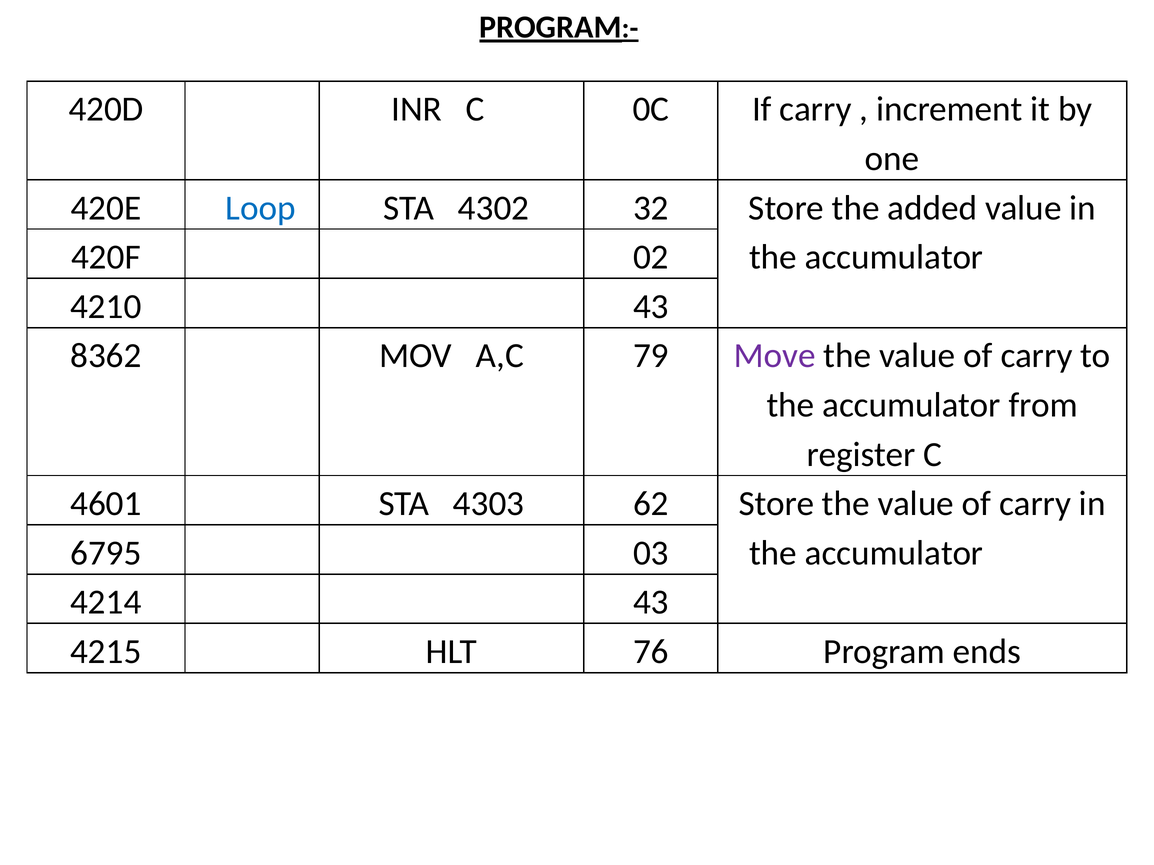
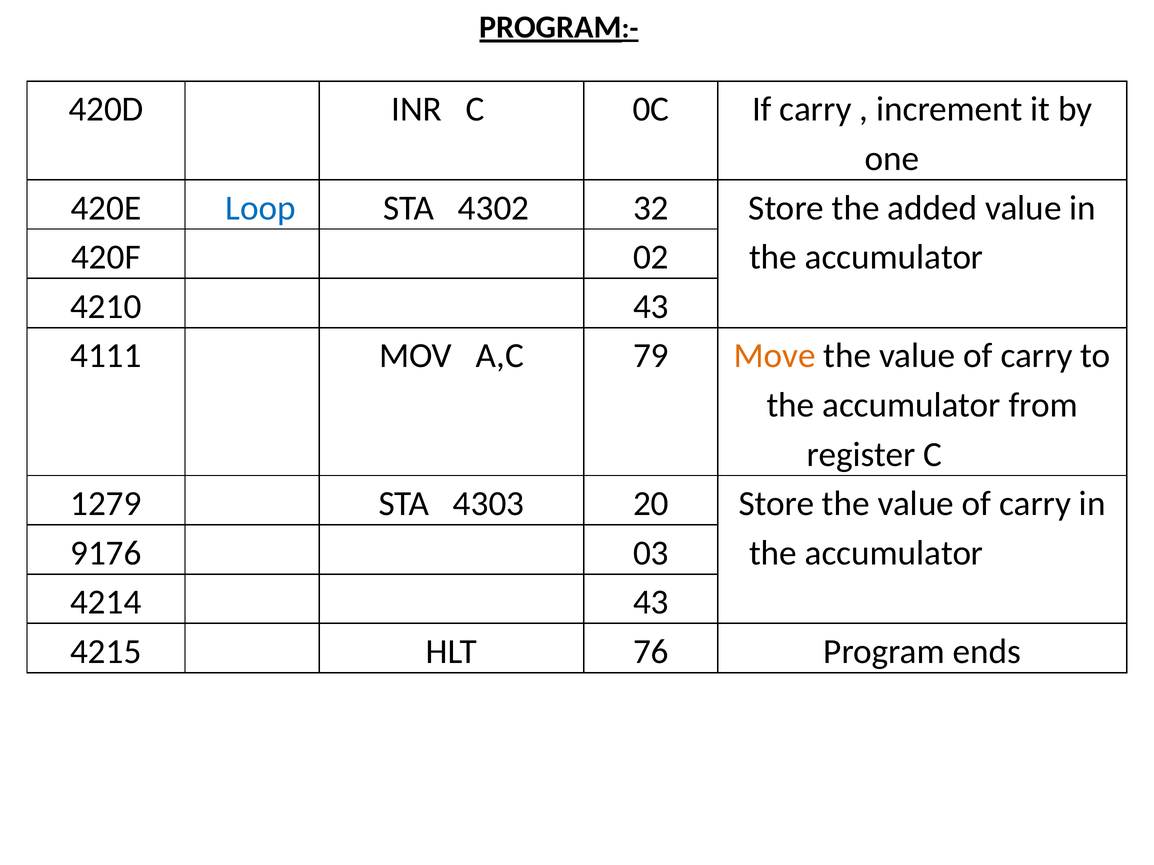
8362: 8362 -> 4111
Move colour: purple -> orange
4601: 4601 -> 1279
62: 62 -> 20
6795: 6795 -> 9176
